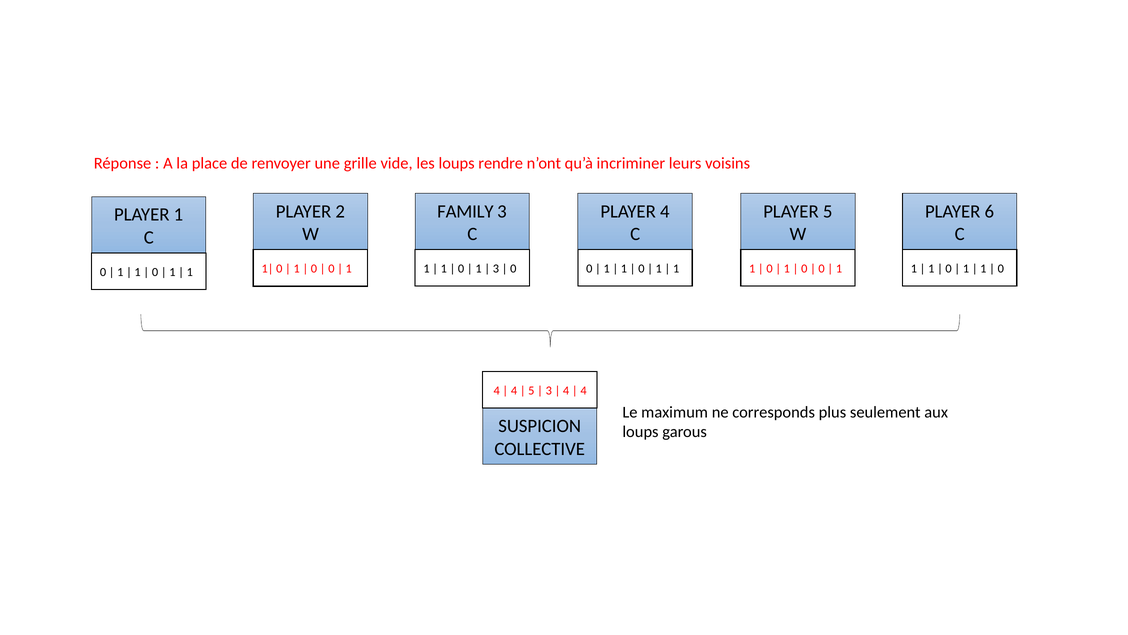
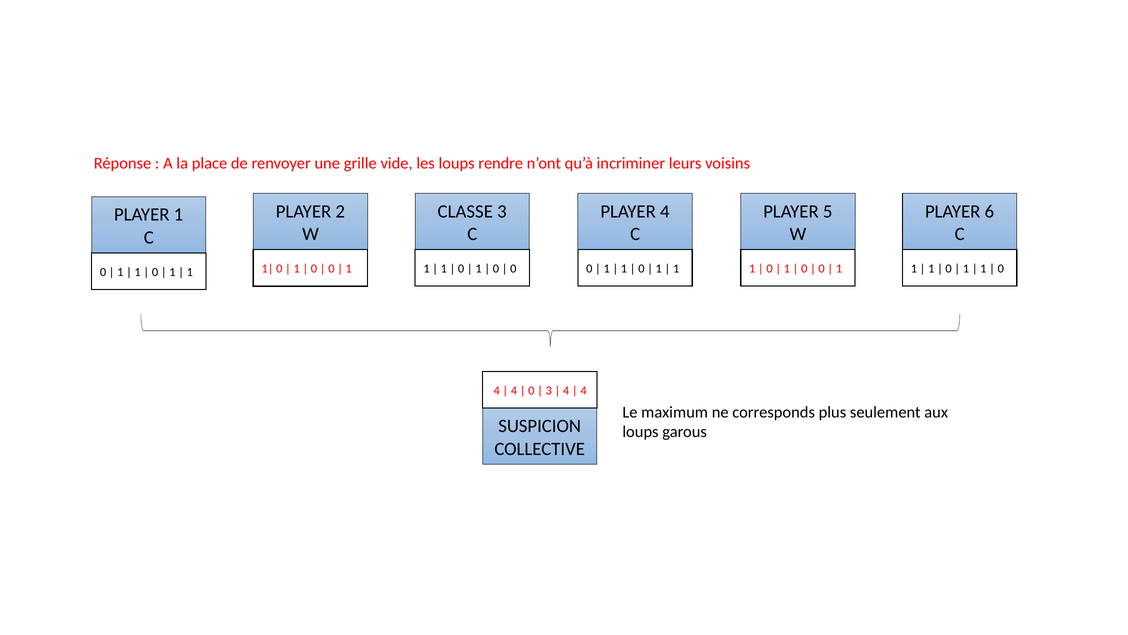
FAMILY: FAMILY -> CLASSE
3 at (496, 268): 3 -> 0
5 at (531, 390): 5 -> 0
